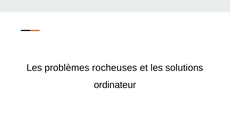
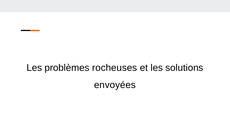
ordinateur: ordinateur -> envoyées
